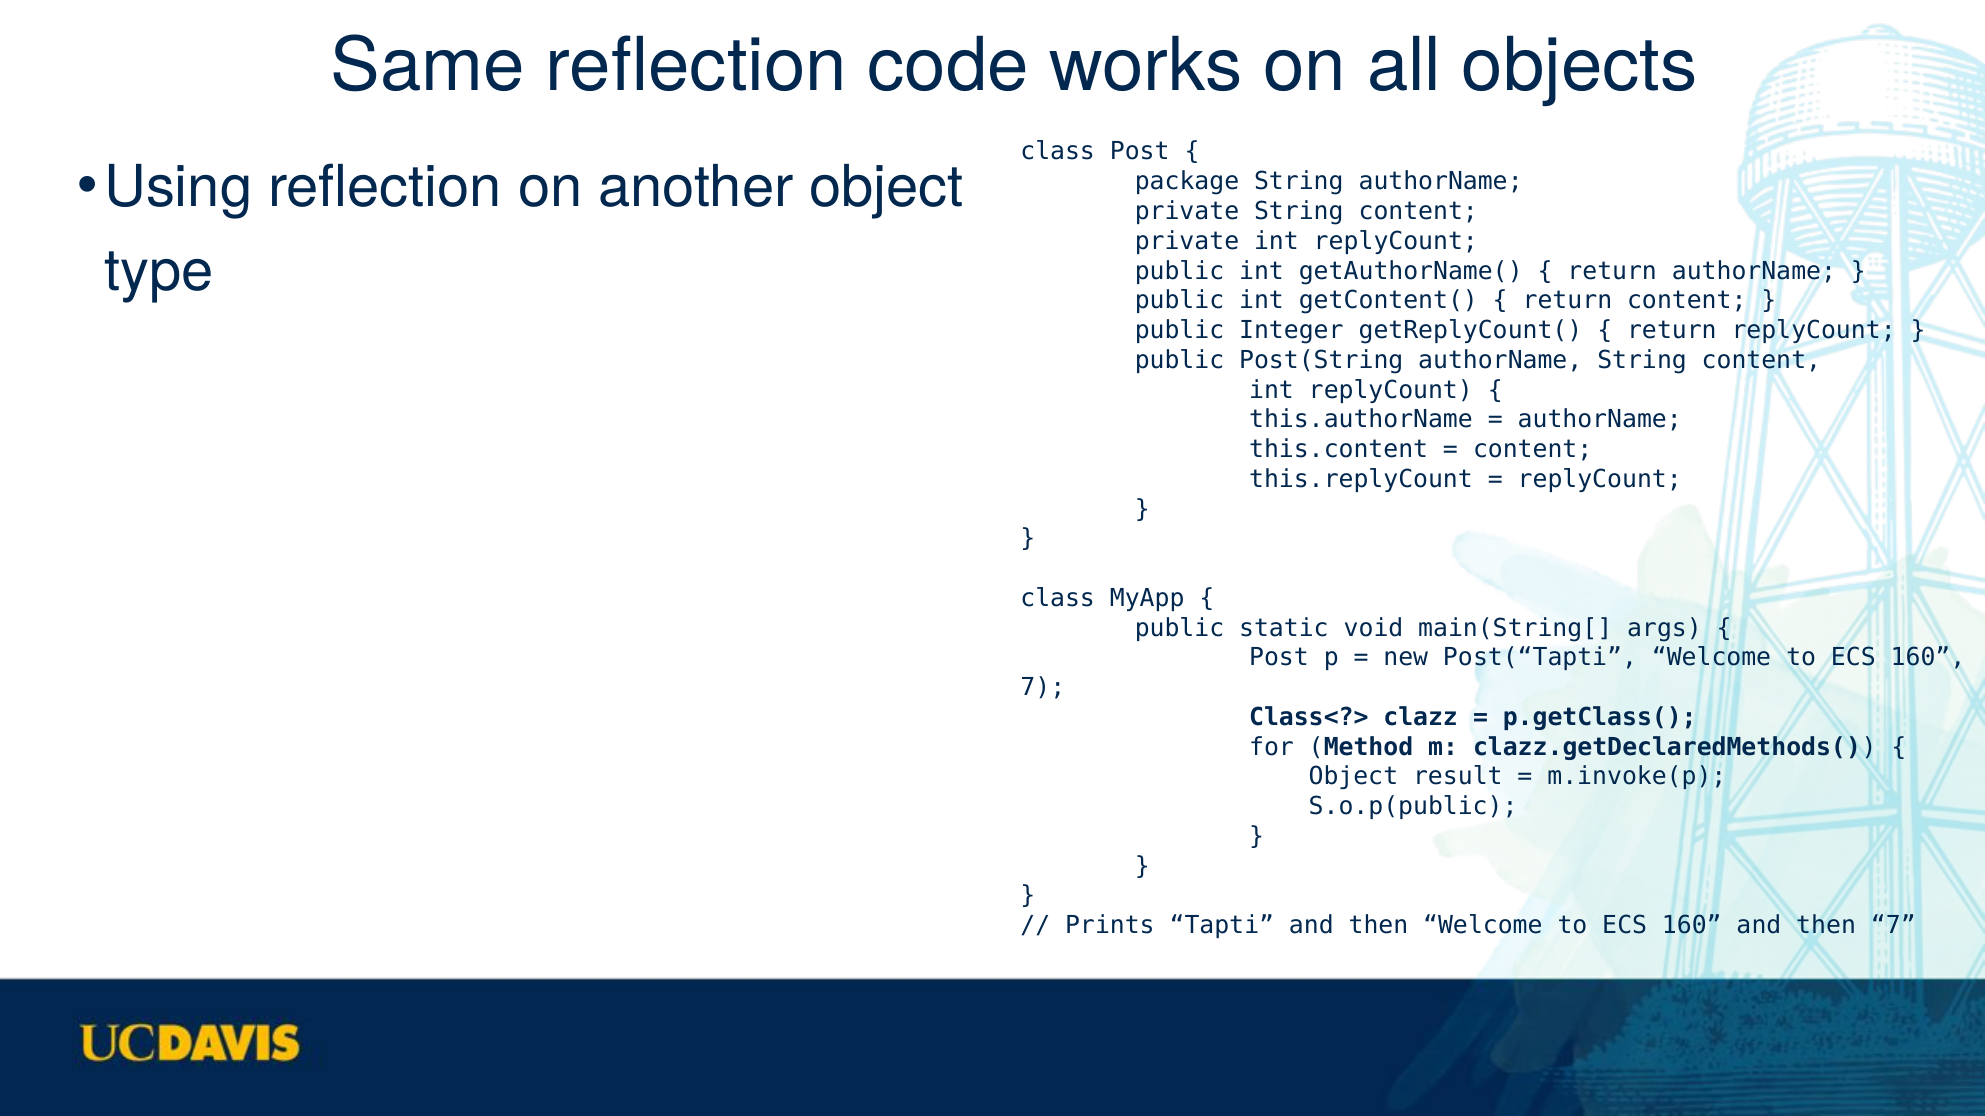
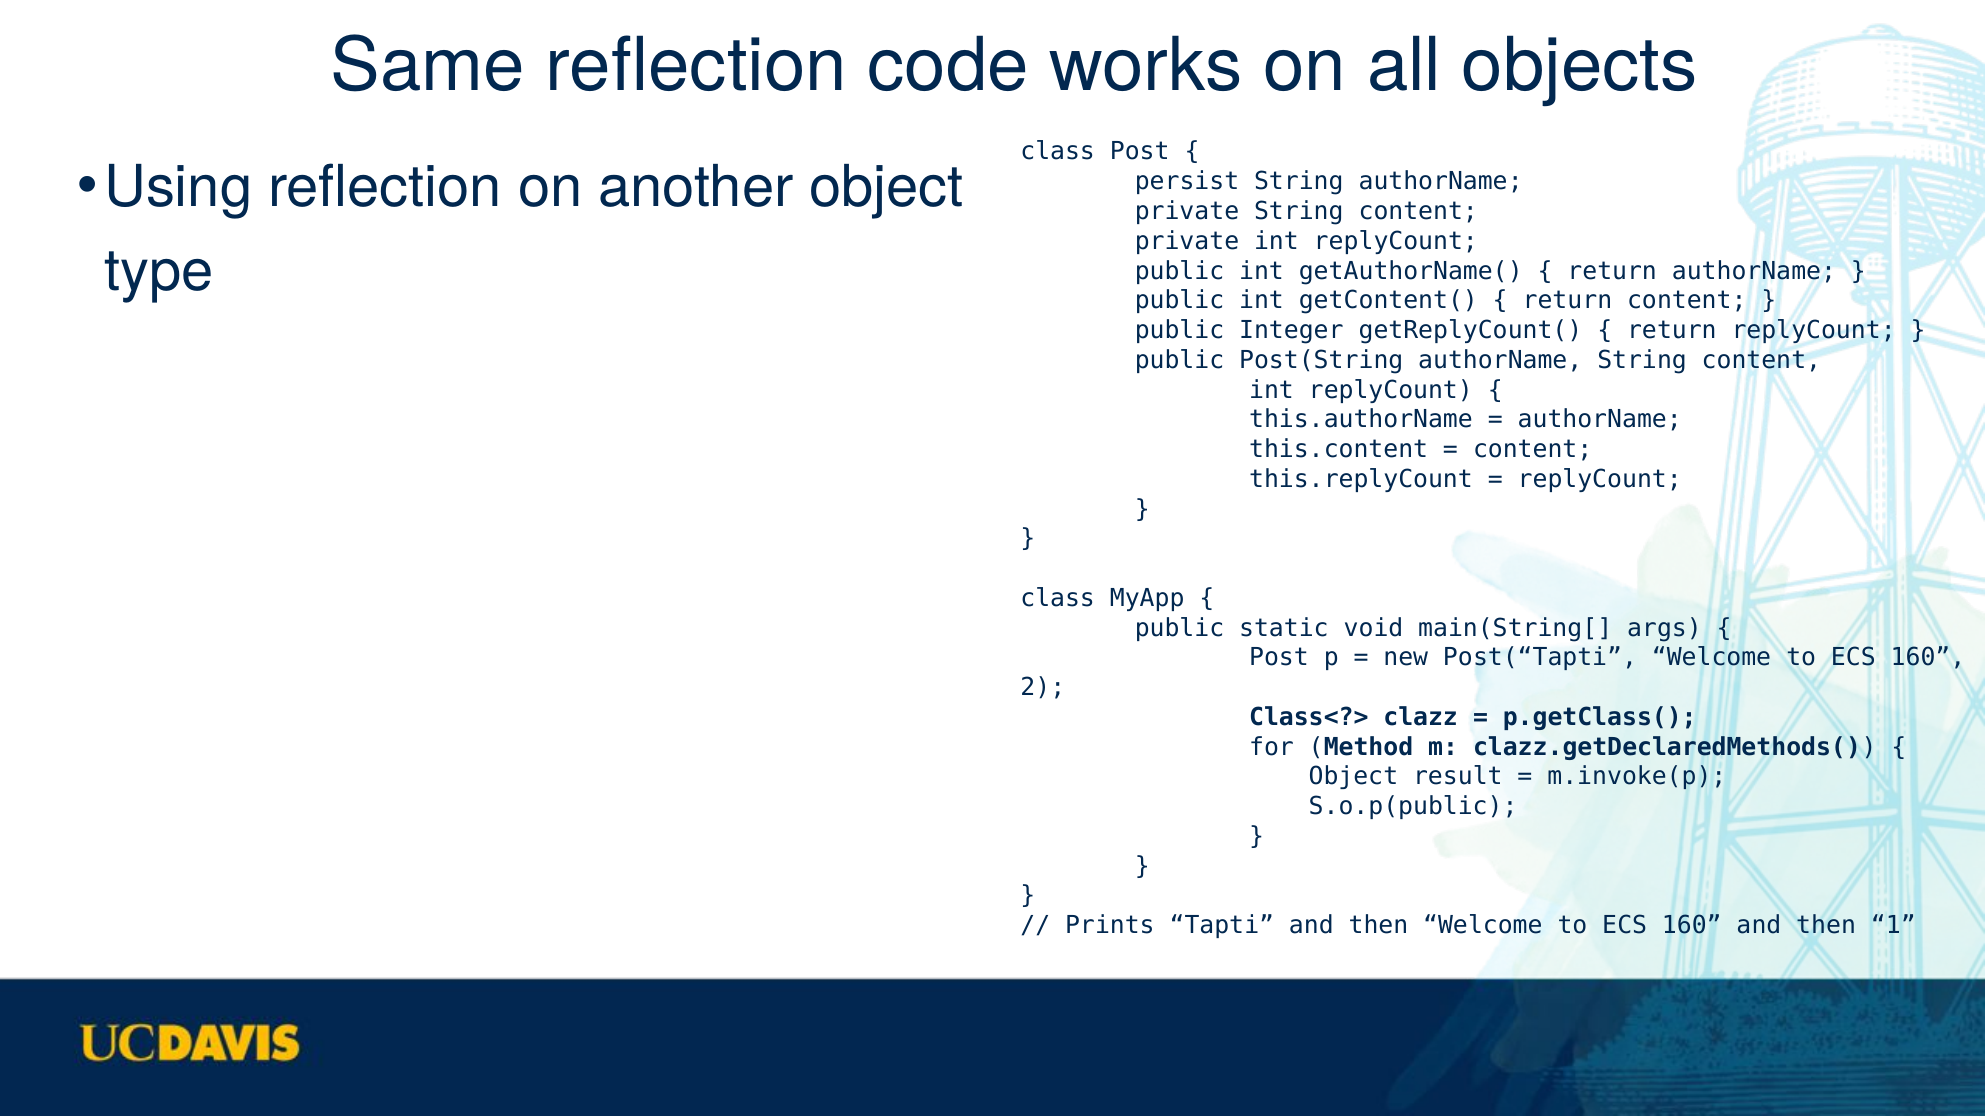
package: package -> persist
7 at (1043, 688): 7 -> 2
then 7: 7 -> 1
